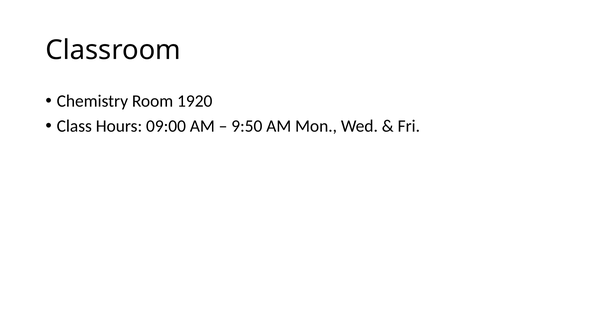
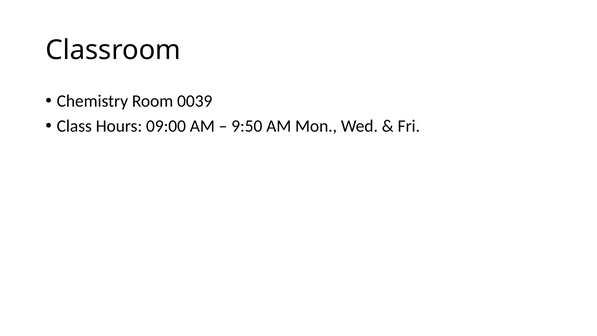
1920: 1920 -> 0039
